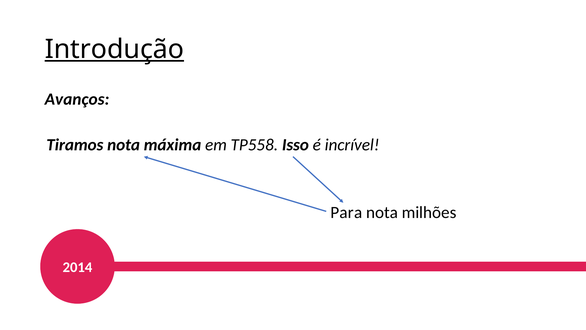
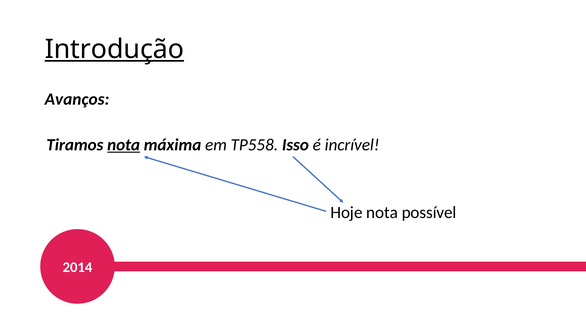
nota at (124, 145) underline: none -> present
Para: Para -> Hoje
milhões: milhões -> possível
